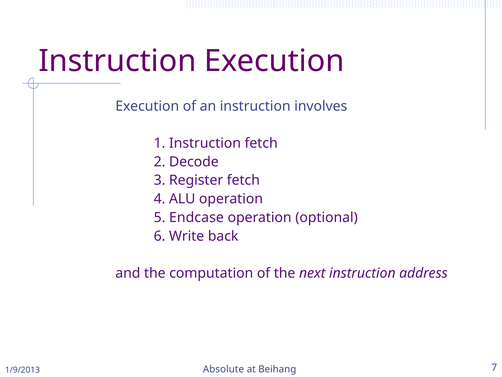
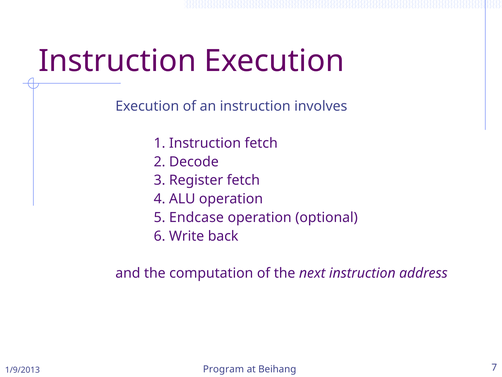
Absolute: Absolute -> Program
